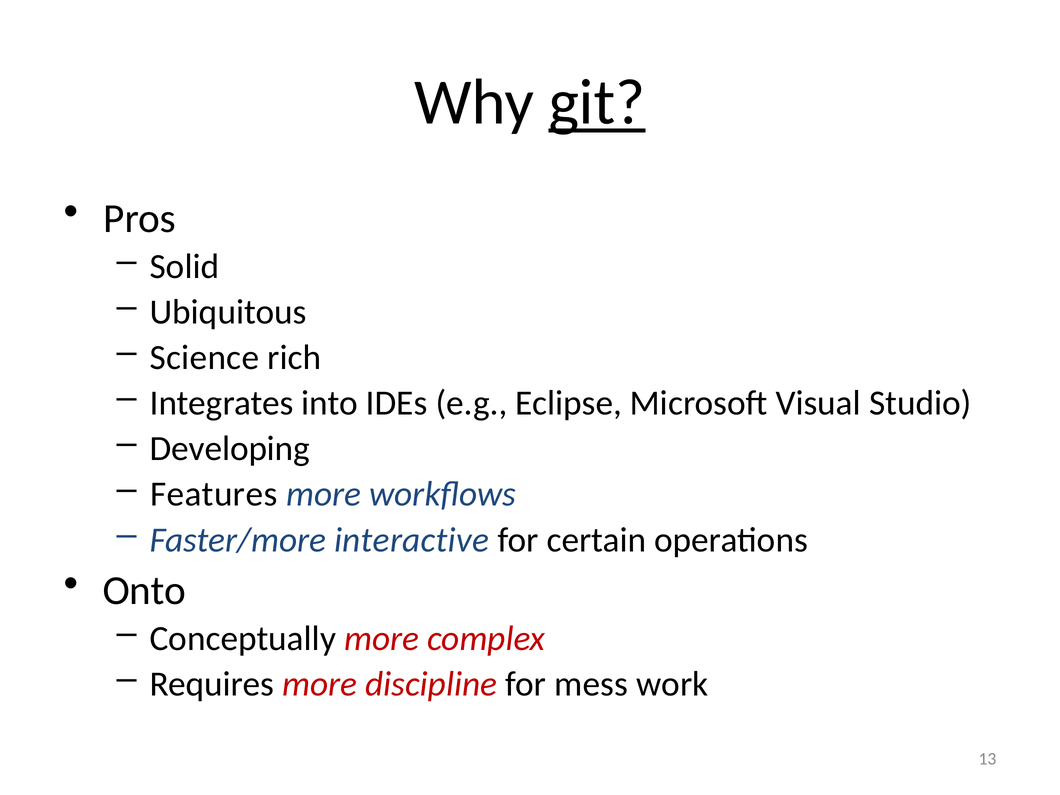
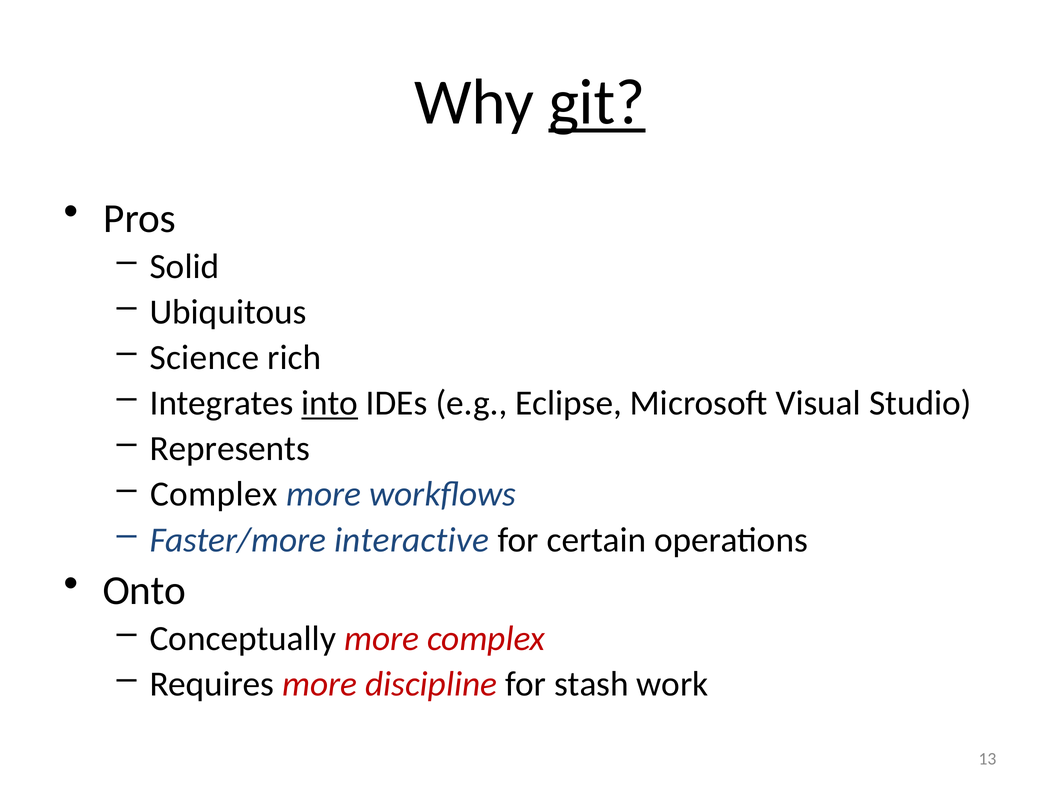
into underline: none -> present
Developing: Developing -> Represents
Features at (214, 494): Features -> Complex
mess: mess -> stash
